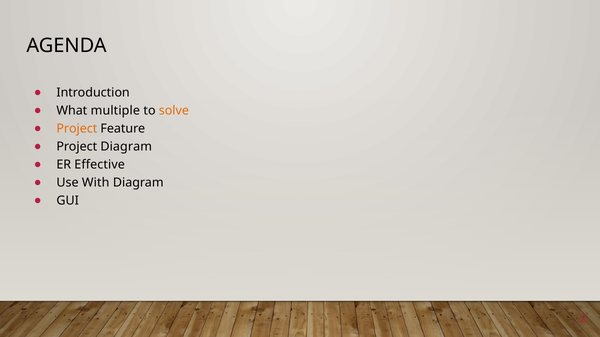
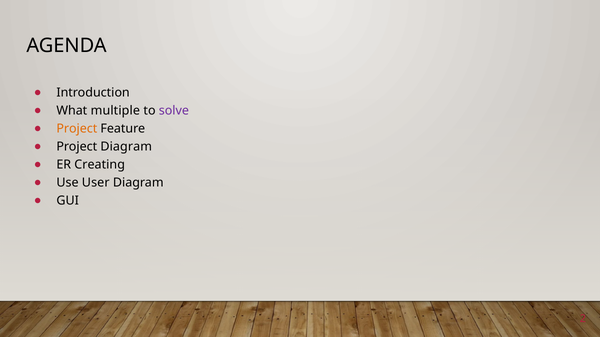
solve colour: orange -> purple
Effective: Effective -> Creating
With: With -> User
